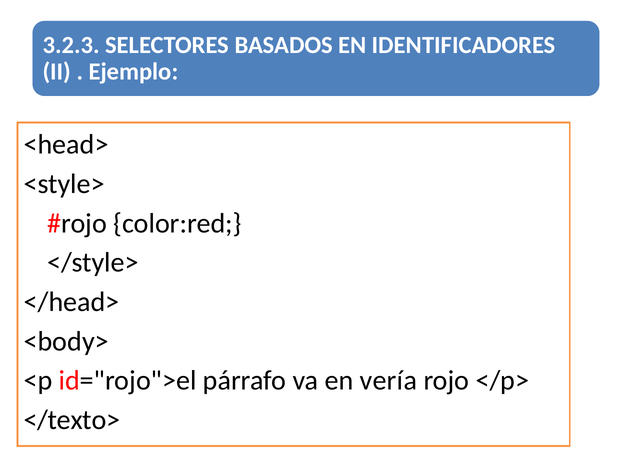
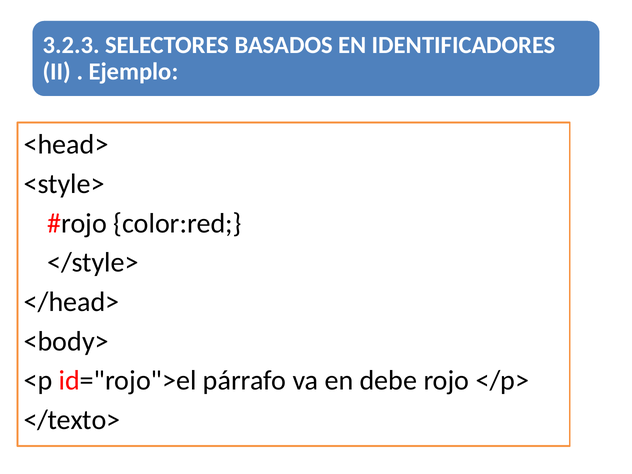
vería: vería -> debe
